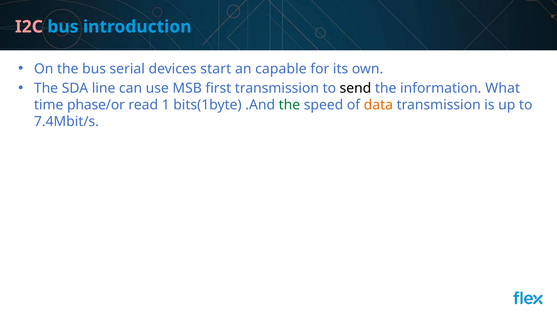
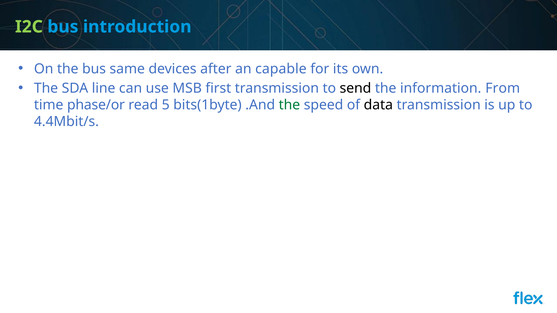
I2C colour: pink -> light green
serial: serial -> same
start: start -> after
What: What -> From
1: 1 -> 5
data colour: orange -> black
7.4Mbit/s: 7.4Mbit/s -> 4.4Mbit/s
